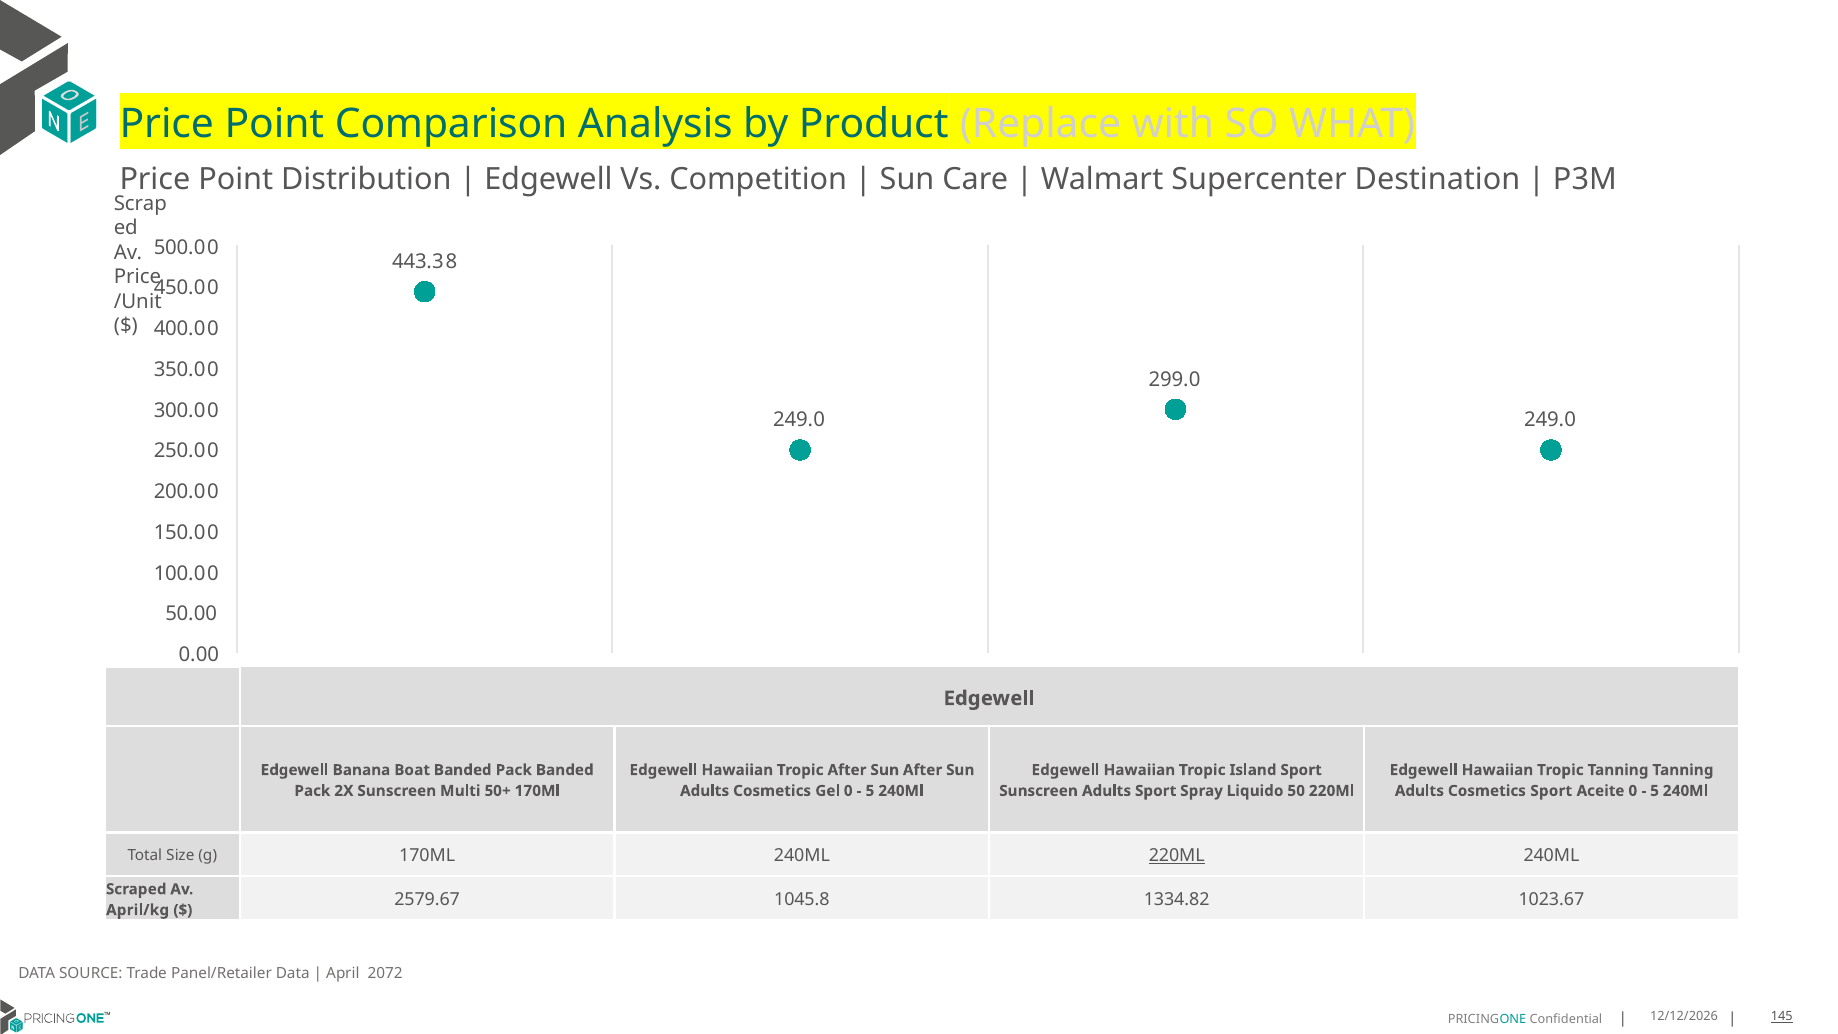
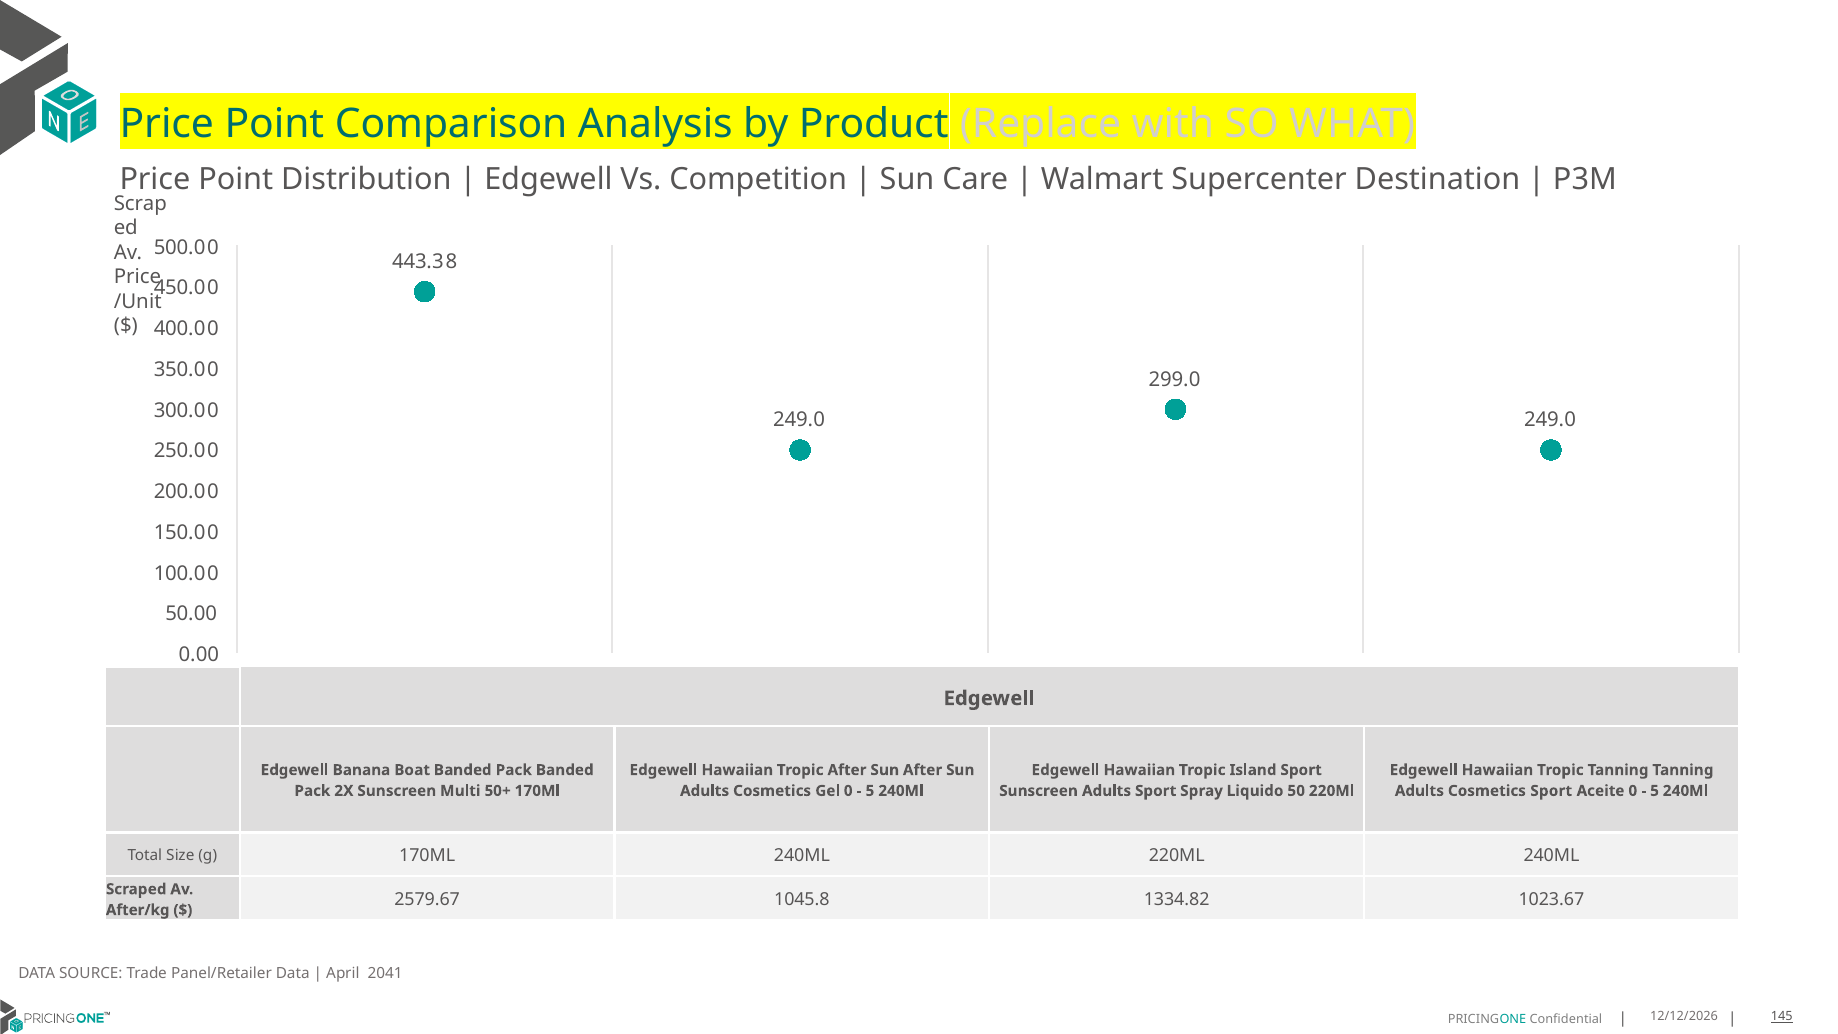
220ML at (1177, 856) underline: present -> none
April/kg: April/kg -> After/kg
2072: 2072 -> 2041
